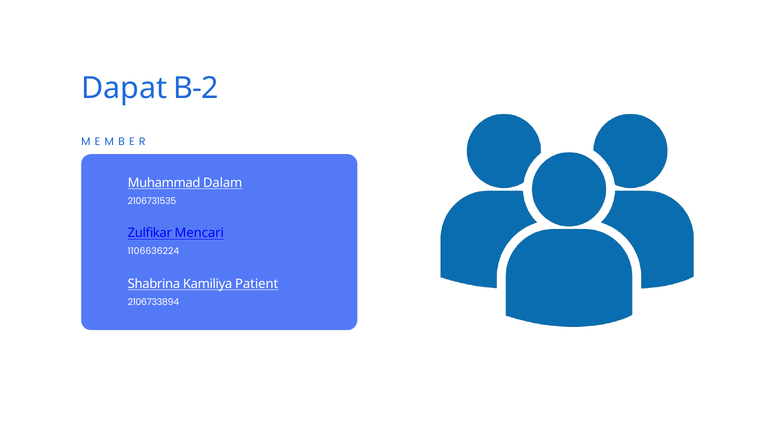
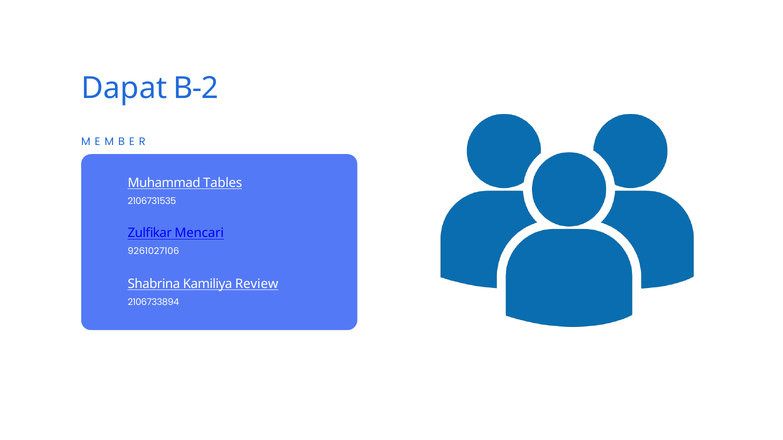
Dalam: Dalam -> Tables
1106636224: 1106636224 -> 9261027106
Patient: Patient -> Review
